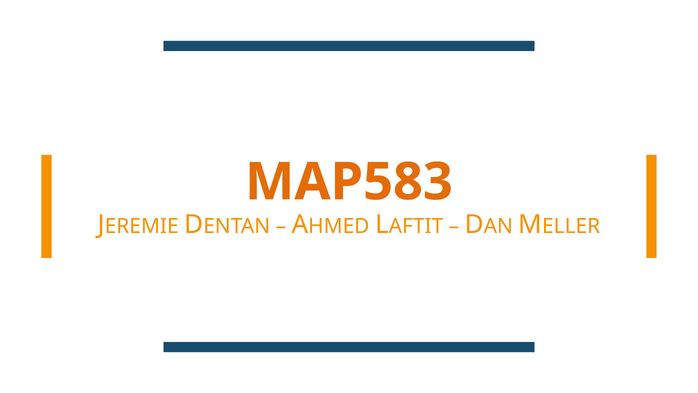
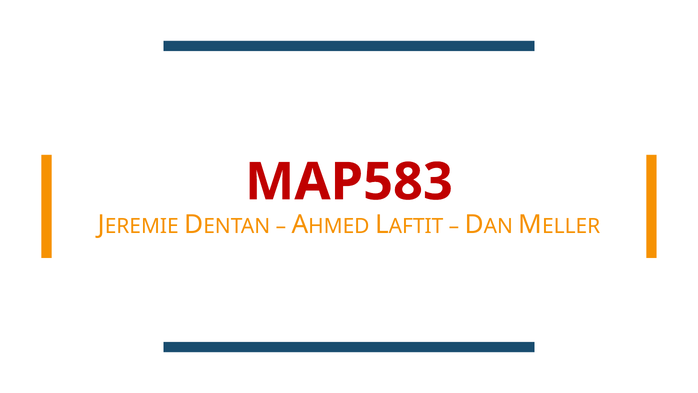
MAP583 colour: orange -> red
